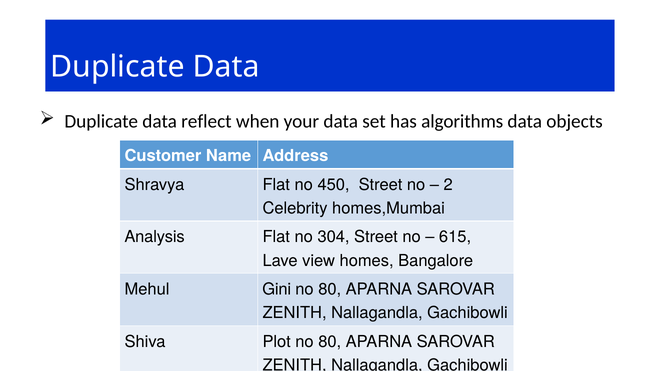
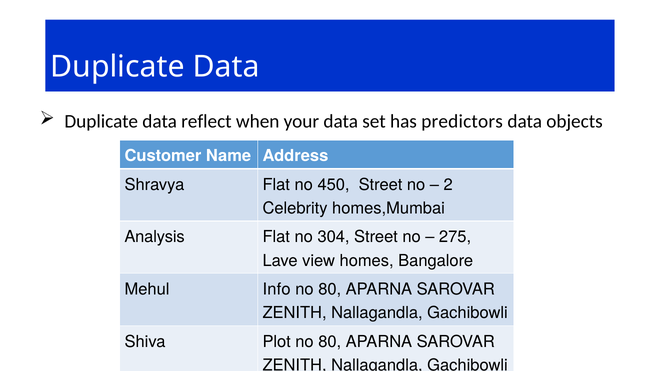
algorithms: algorithms -> predictors
615: 615 -> 275
Gini: Gini -> Info
